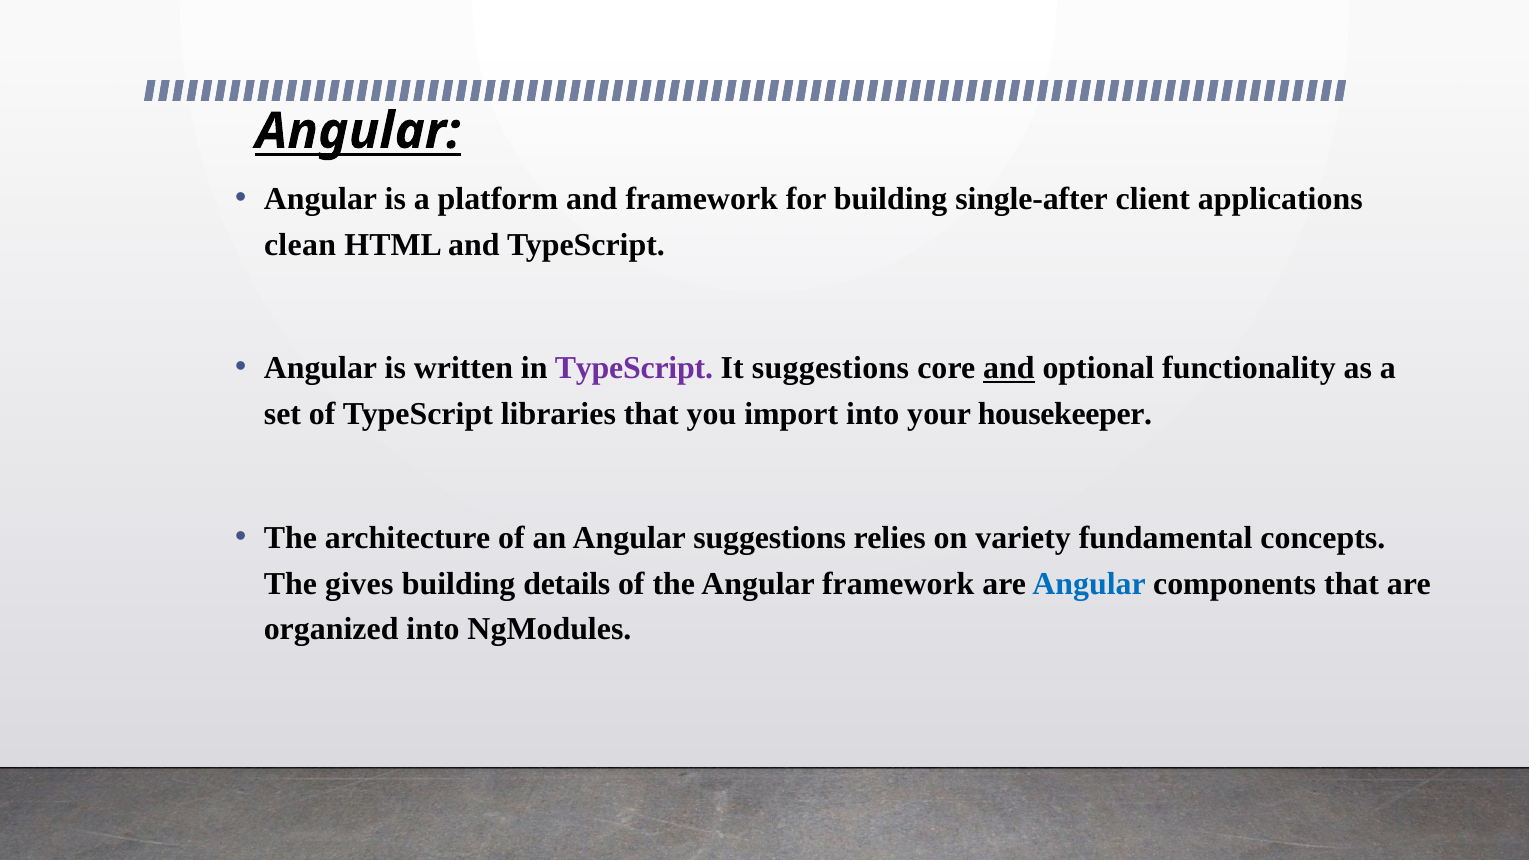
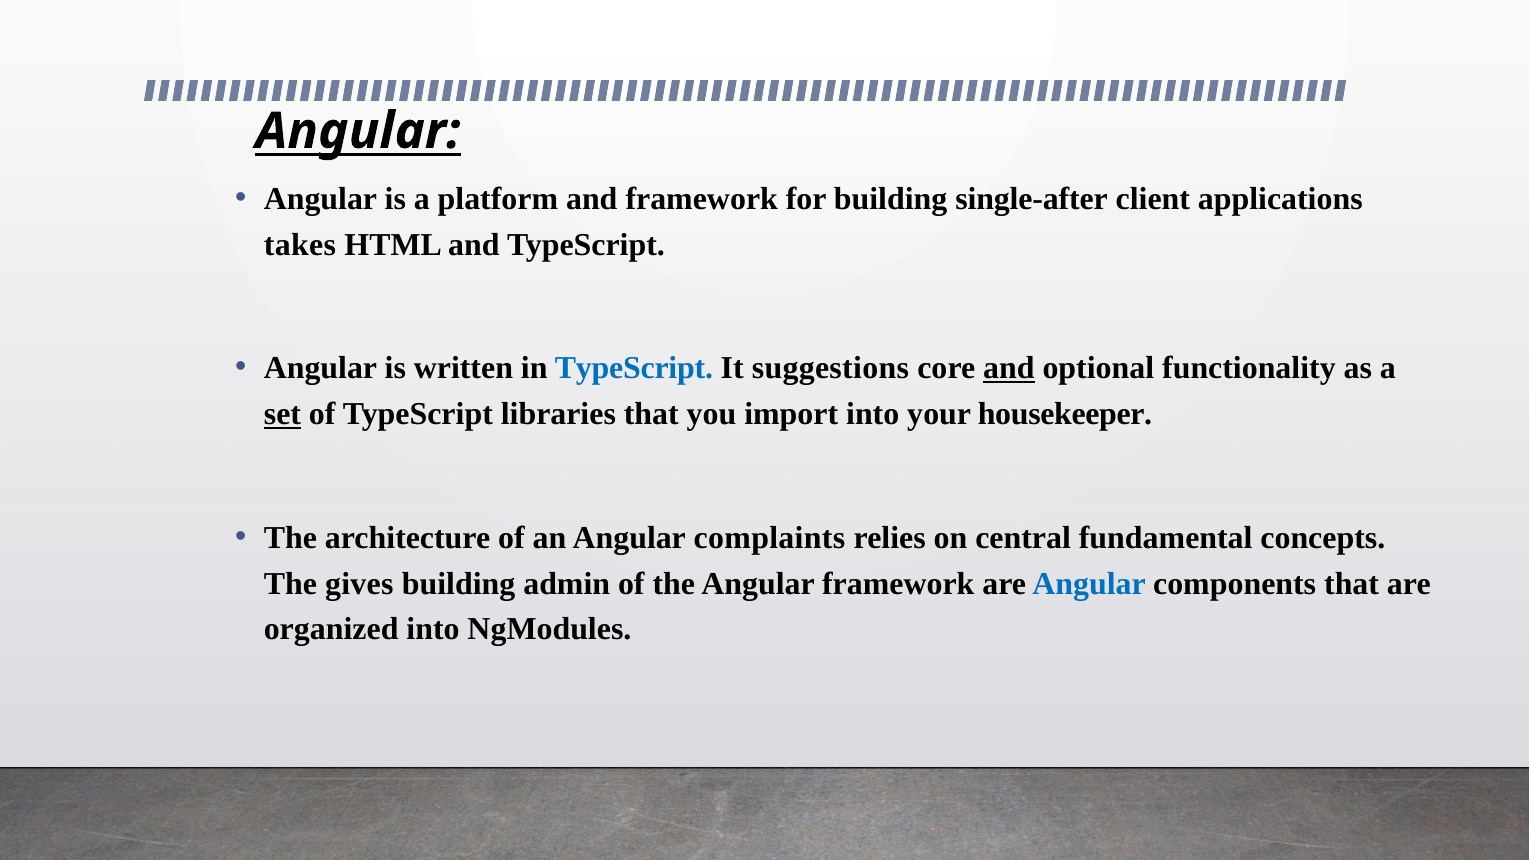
clean: clean -> takes
TypeScript at (634, 368) colour: purple -> blue
set underline: none -> present
Angular suggestions: suggestions -> complaints
variety: variety -> central
details: details -> admin
